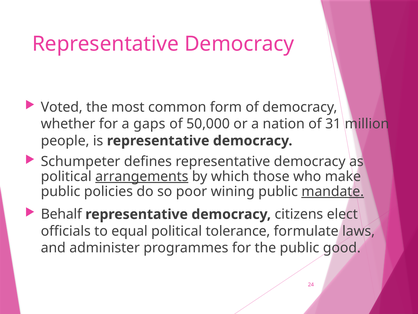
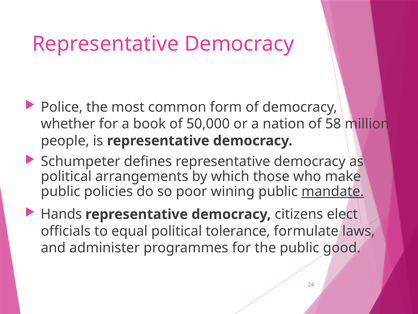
Voted: Voted -> Police
gaps: gaps -> book
31: 31 -> 58
arrangements underline: present -> none
Behalf: Behalf -> Hands
